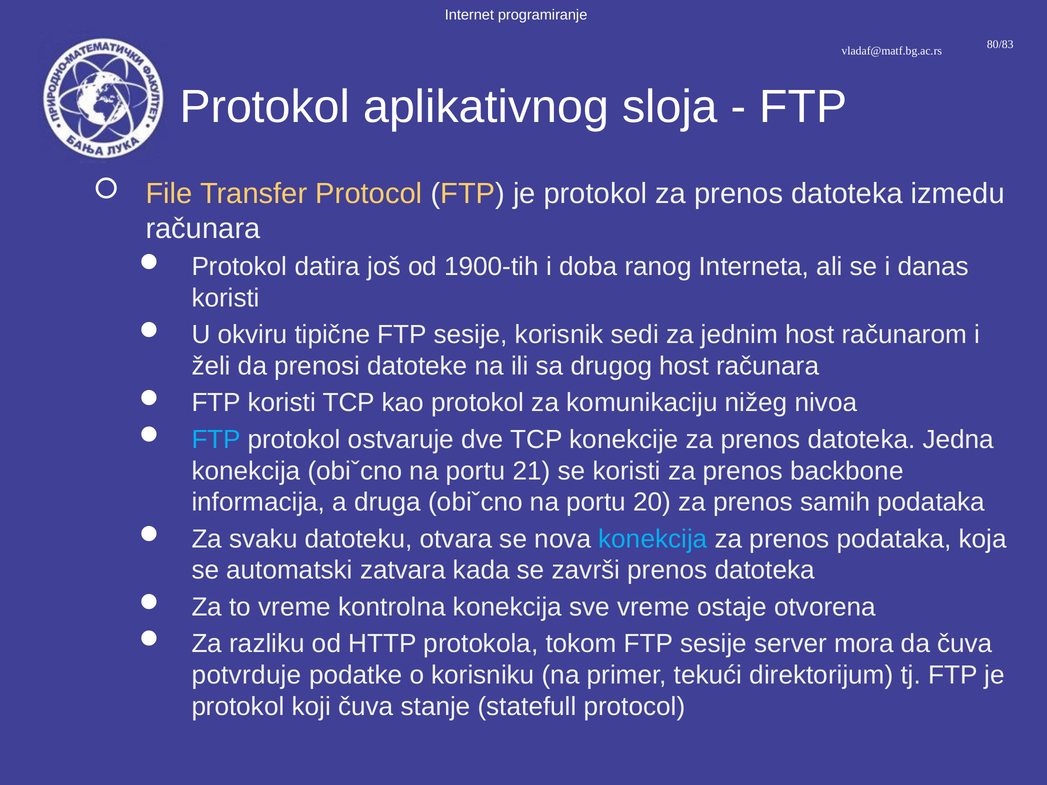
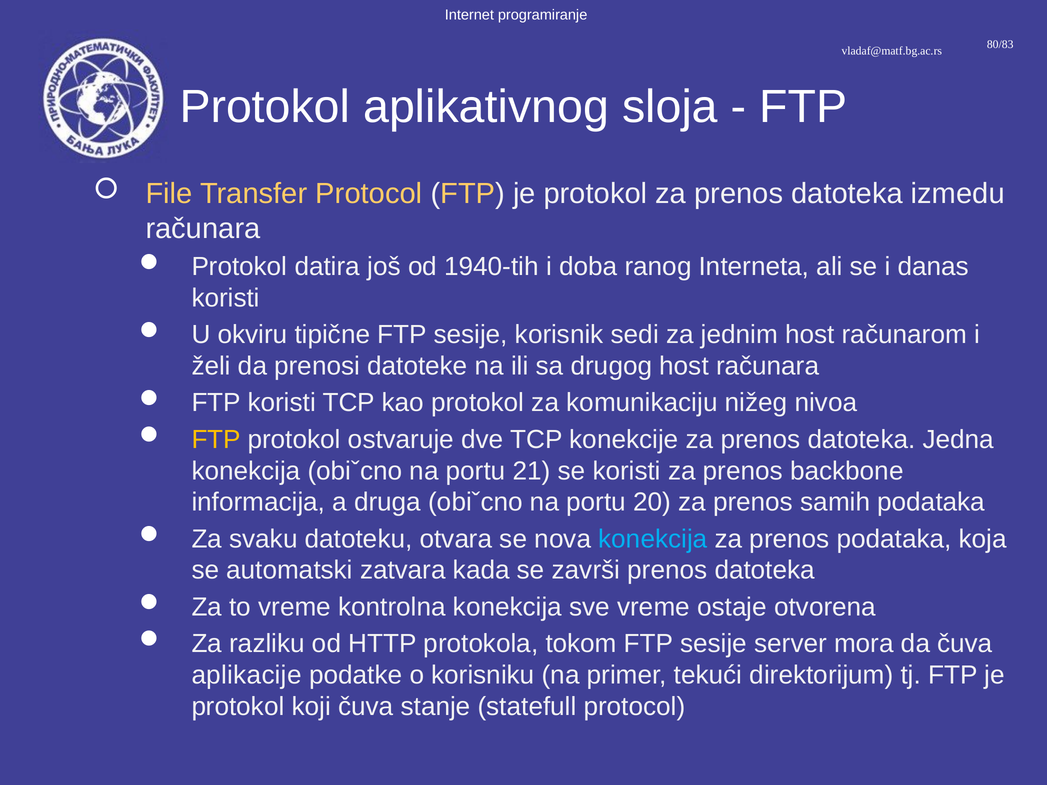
1900-tih: 1900-tih -> 1940-tih
FTP at (216, 440) colour: light blue -> yellow
potvrduje: potvrduje -> aplikacije
